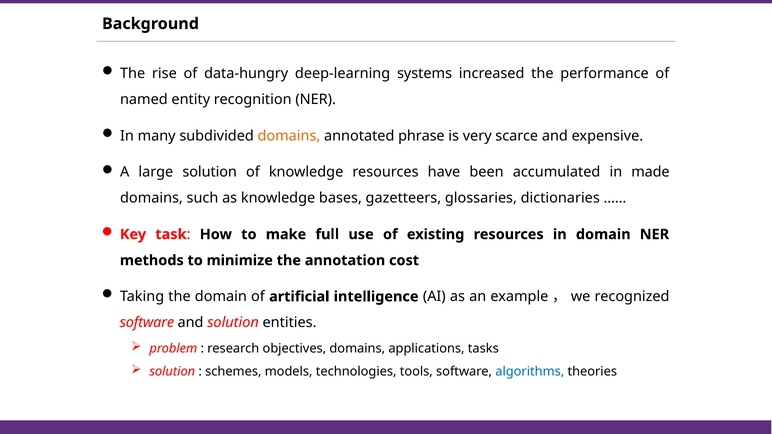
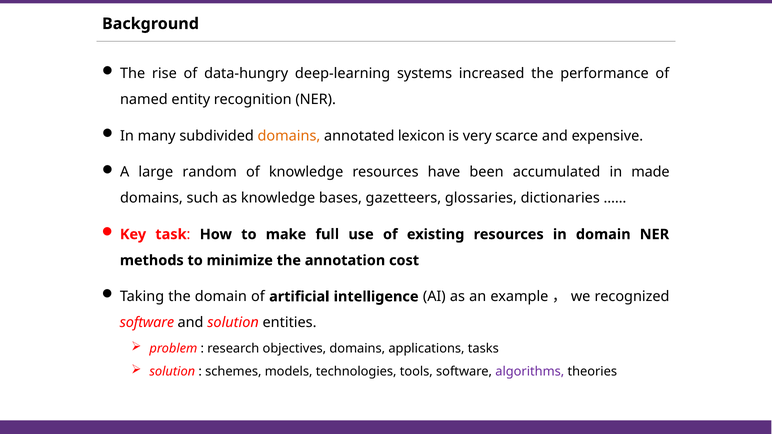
phrase: phrase -> lexicon
large solution: solution -> random
algorithms colour: blue -> purple
